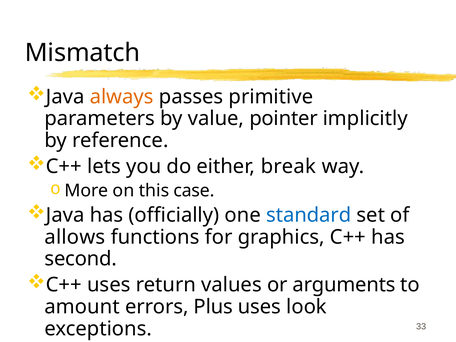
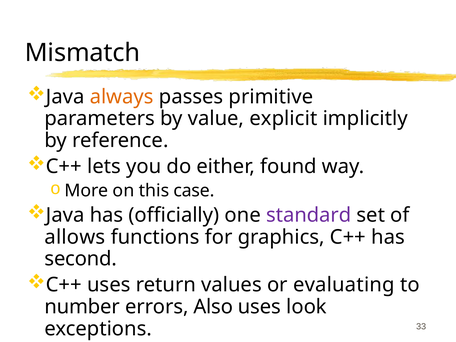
pointer: pointer -> explicit
break: break -> found
standard colour: blue -> purple
arguments: arguments -> evaluating
amount: amount -> number
Plus: Plus -> Also
